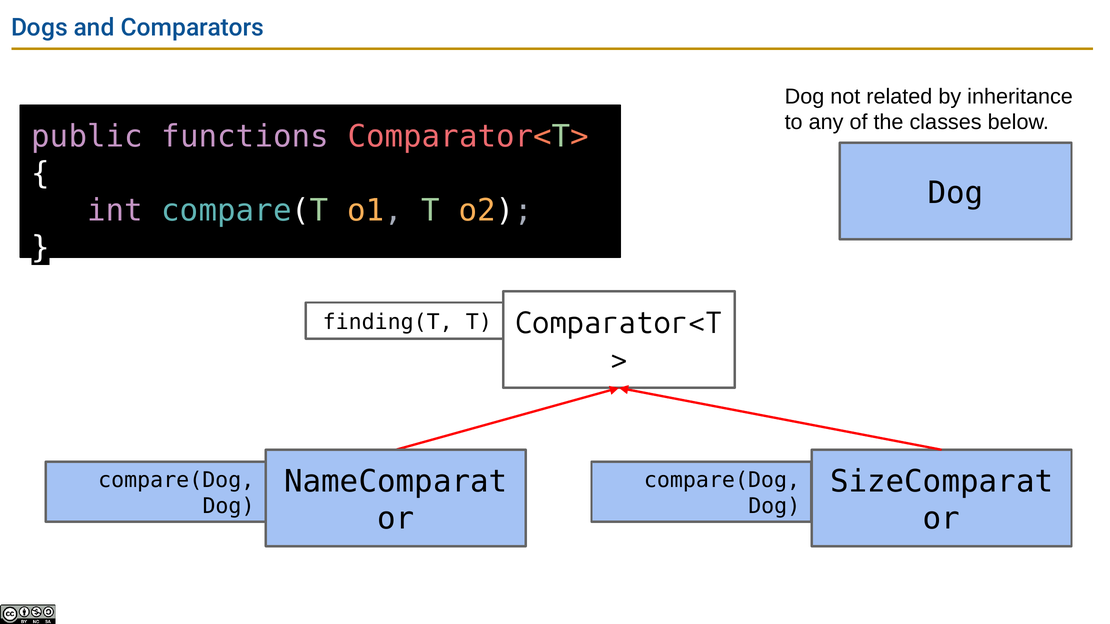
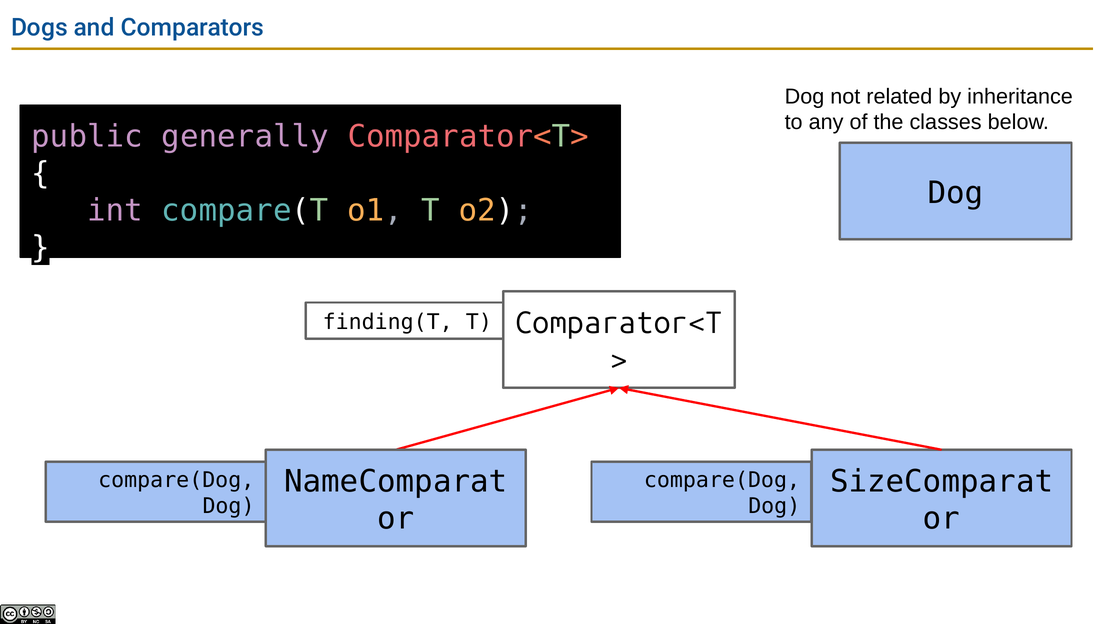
functions: functions -> generally
